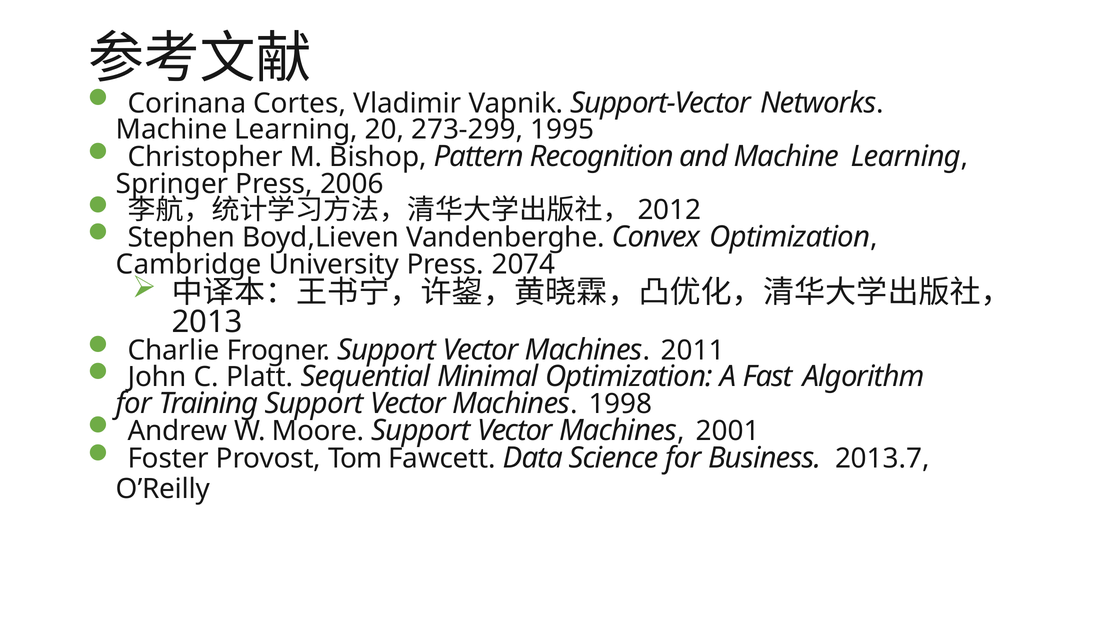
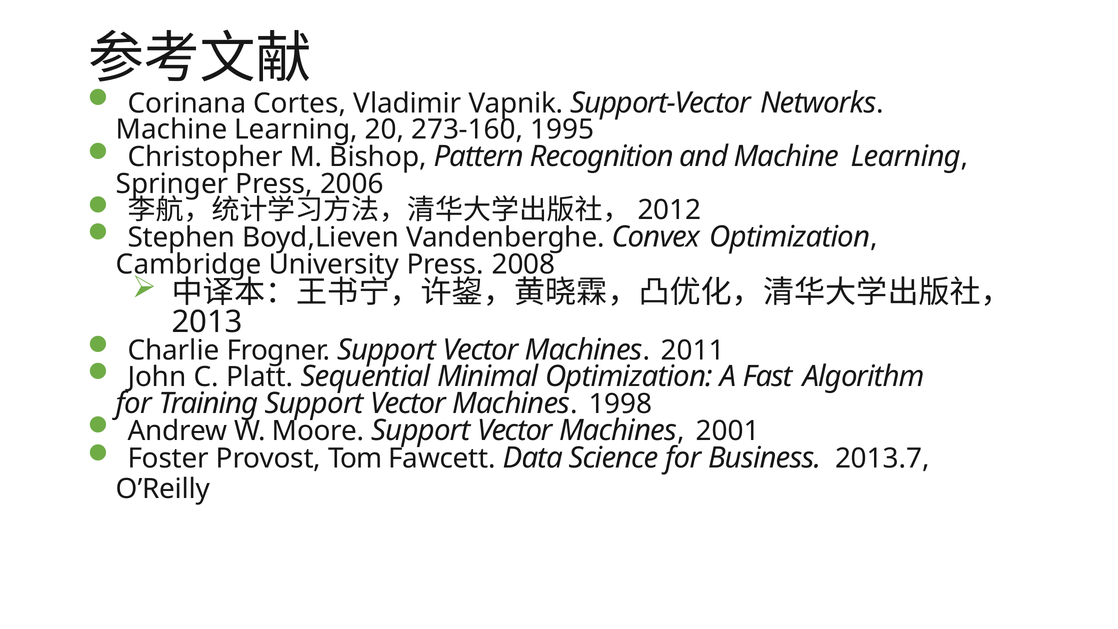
273-299: 273-299 -> 273-160
2074: 2074 -> 2008
